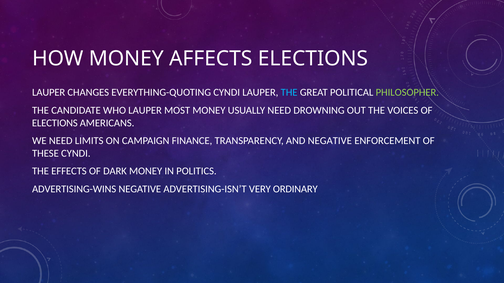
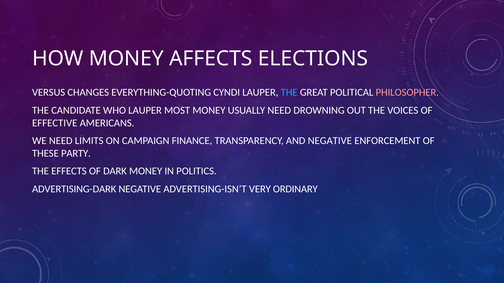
LAUPER at (49, 93): LAUPER -> VERSUS
PHILOSOPHER colour: light green -> pink
ELECTIONS at (55, 123): ELECTIONS -> EFFECTIVE
THESE CYNDI: CYNDI -> PARTY
ADVERTISING-WINS: ADVERTISING-WINS -> ADVERTISING-DARK
